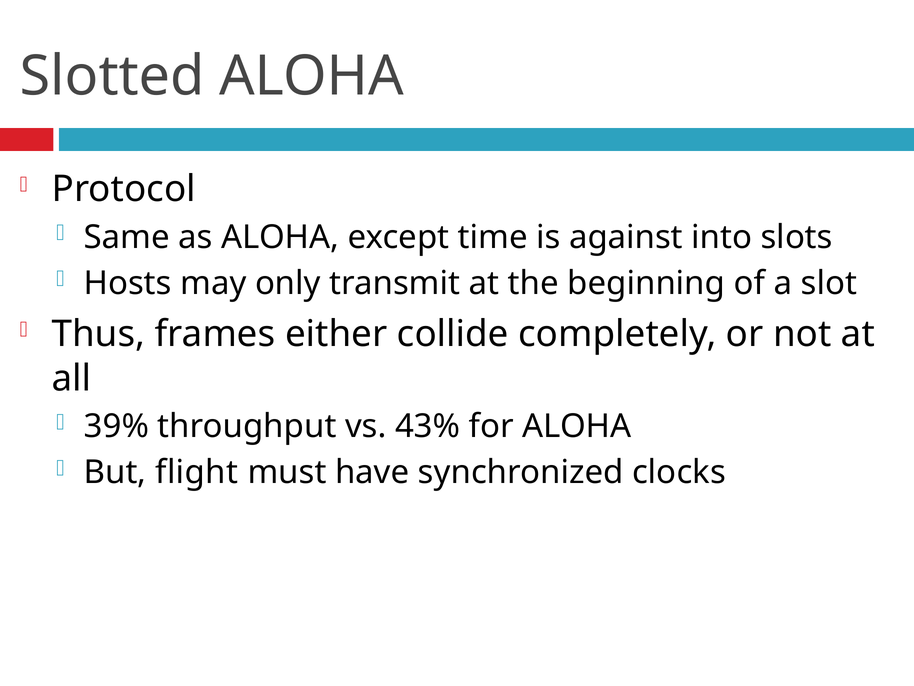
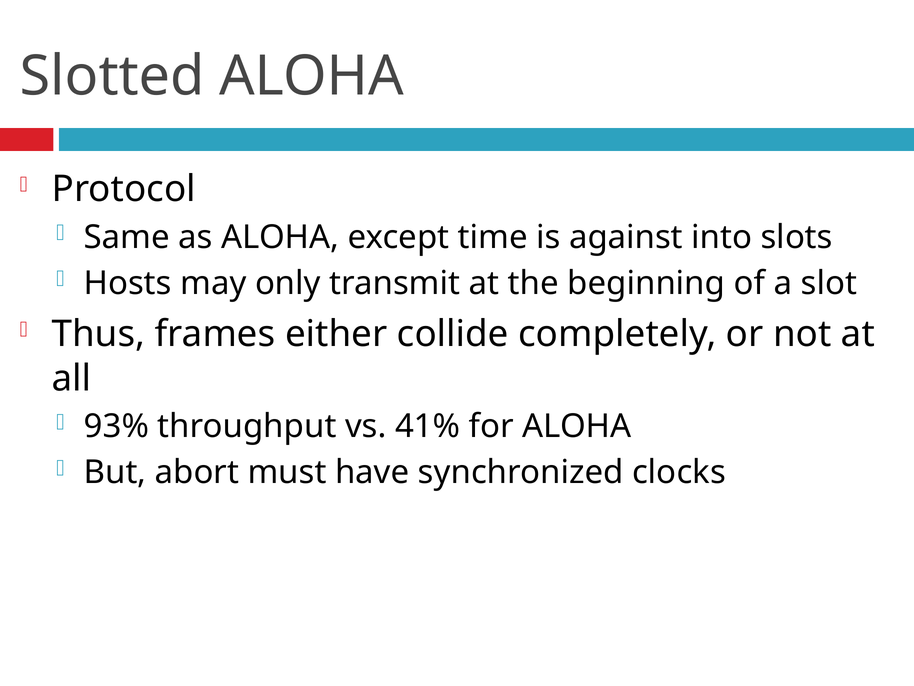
39%: 39% -> 93%
43%: 43% -> 41%
flight: flight -> abort
